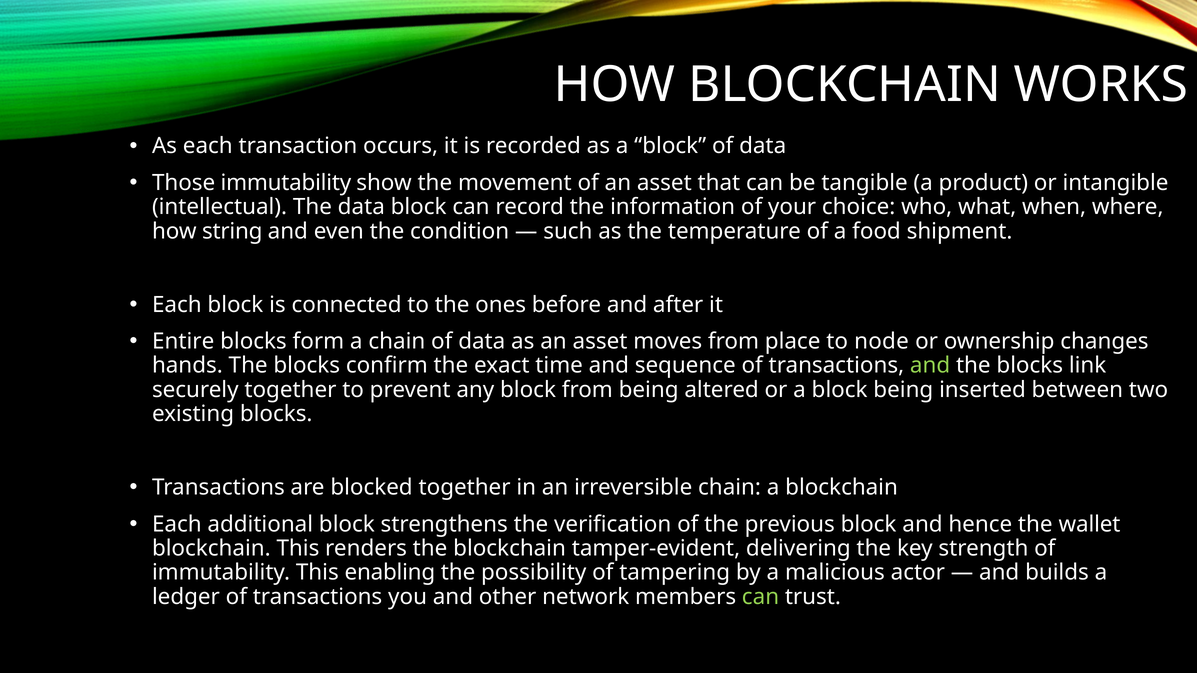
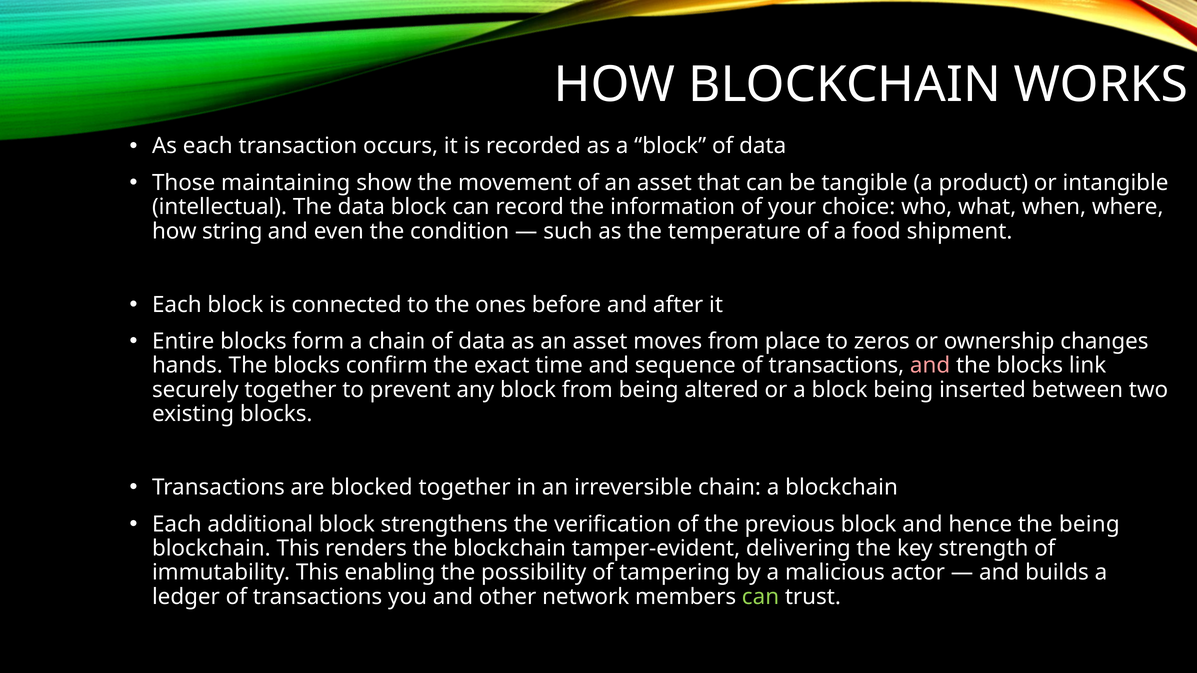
Those immutability: immutability -> maintaining
node: node -> zeros
and at (930, 366) colour: light green -> pink
the wallet: wallet -> being
